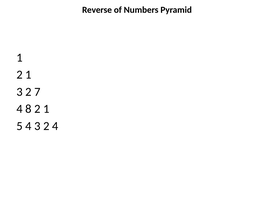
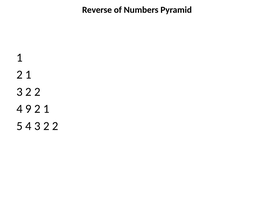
7 at (37, 92): 7 -> 2
8: 8 -> 9
4 3 2 4: 4 -> 2
